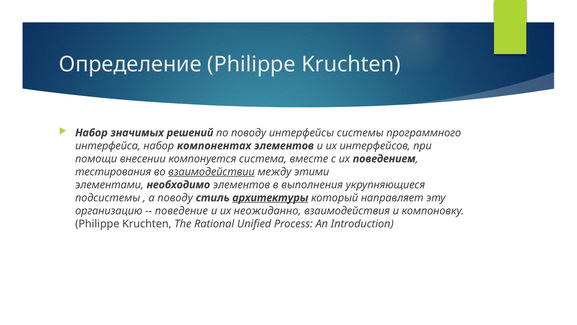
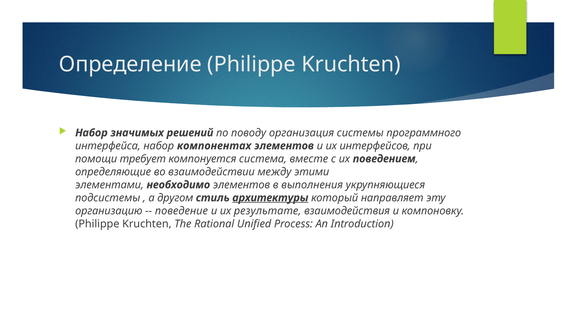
интерфейсы: интерфейсы -> организация
внесении: внесении -> требует
тестирования: тестирования -> определяющие
взаимодействии underline: present -> none
а поводу: поводу -> другом
неожиданно: неожиданно -> результате
